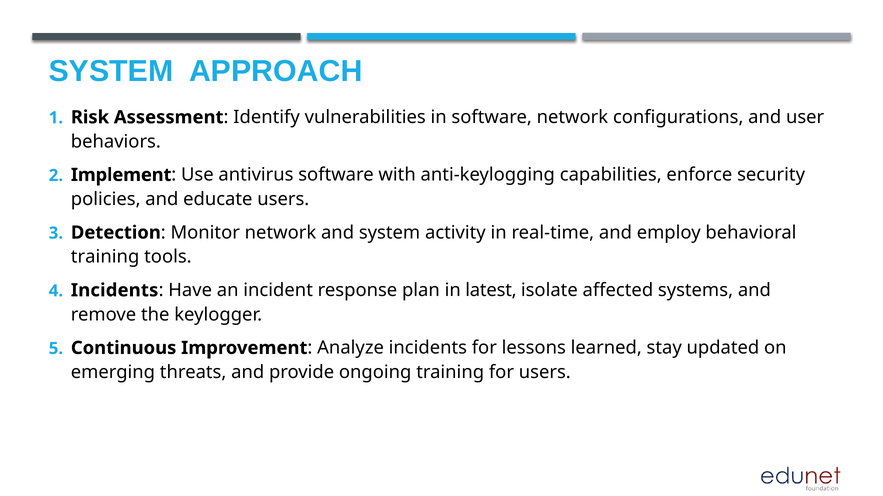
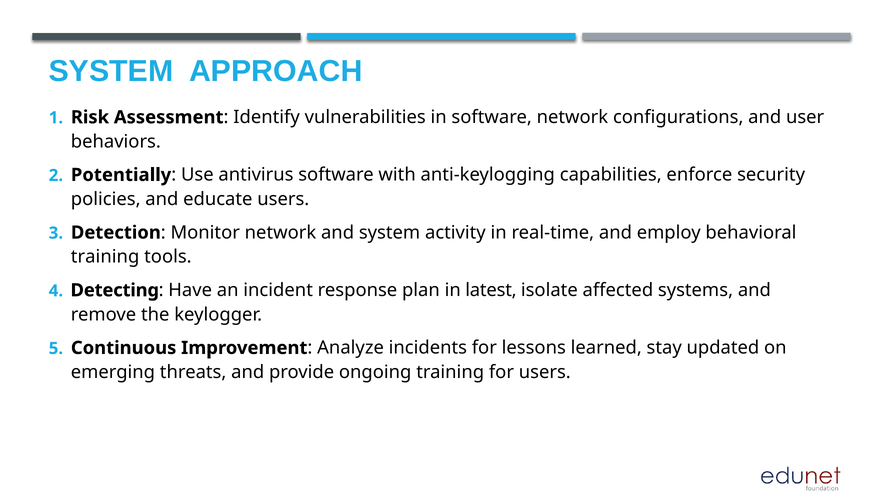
Implement: Implement -> Potentially
Incidents at (115, 291): Incidents -> Detecting
